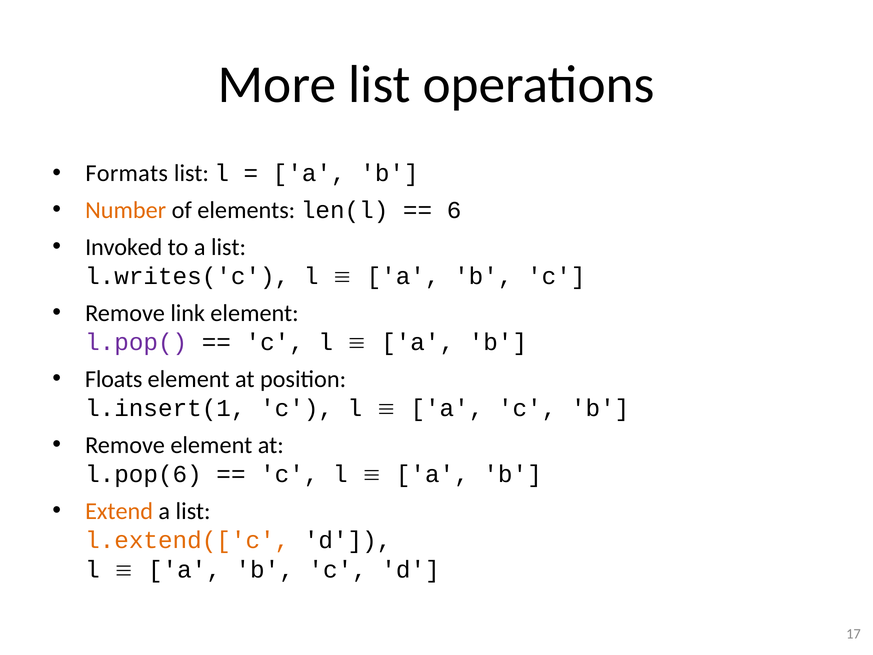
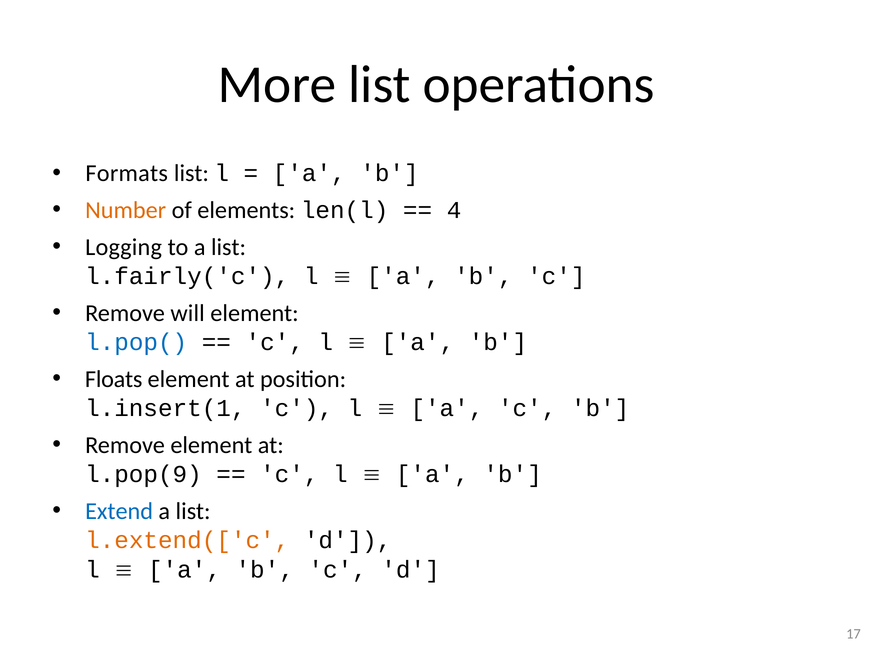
6: 6 -> 4
Invoked: Invoked -> Logging
l.writes('c: l.writes('c -> l.fairly('c
link: link -> will
l.pop( colour: purple -> blue
l.pop(6: l.pop(6 -> l.pop(9
Extend colour: orange -> blue
